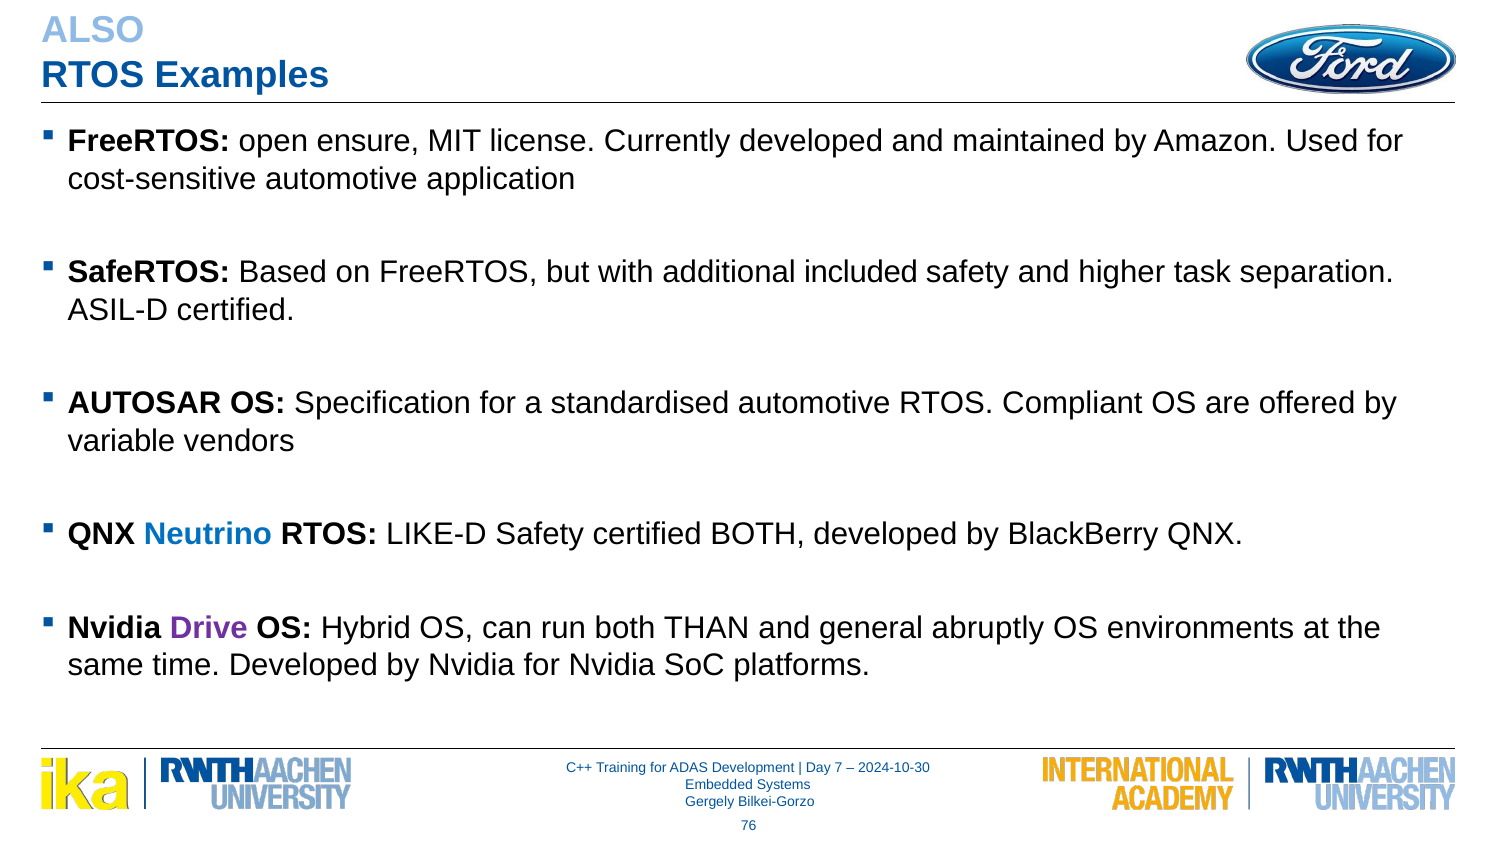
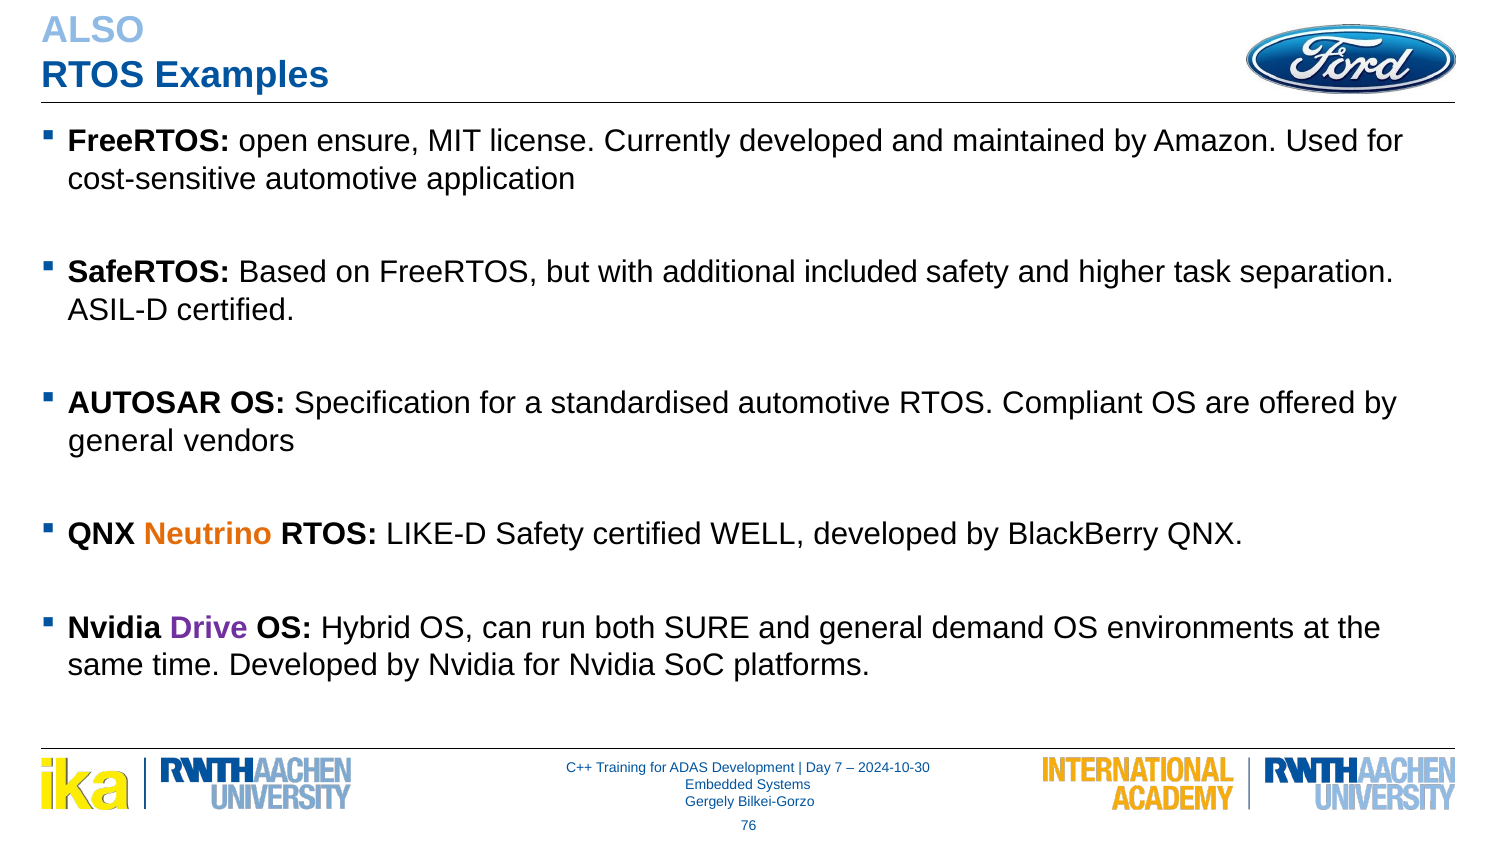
variable at (121, 441): variable -> general
Neutrino colour: blue -> orange
certified BOTH: BOTH -> WELL
THAN: THAN -> SURE
abruptly: abruptly -> demand
